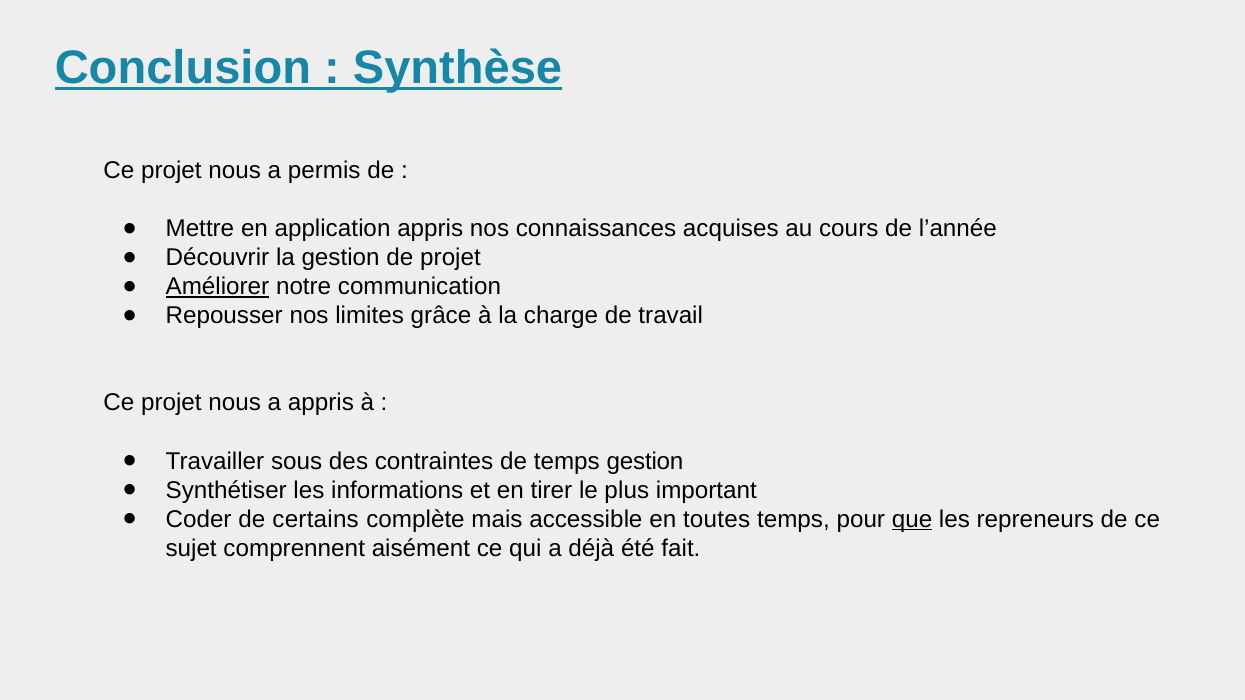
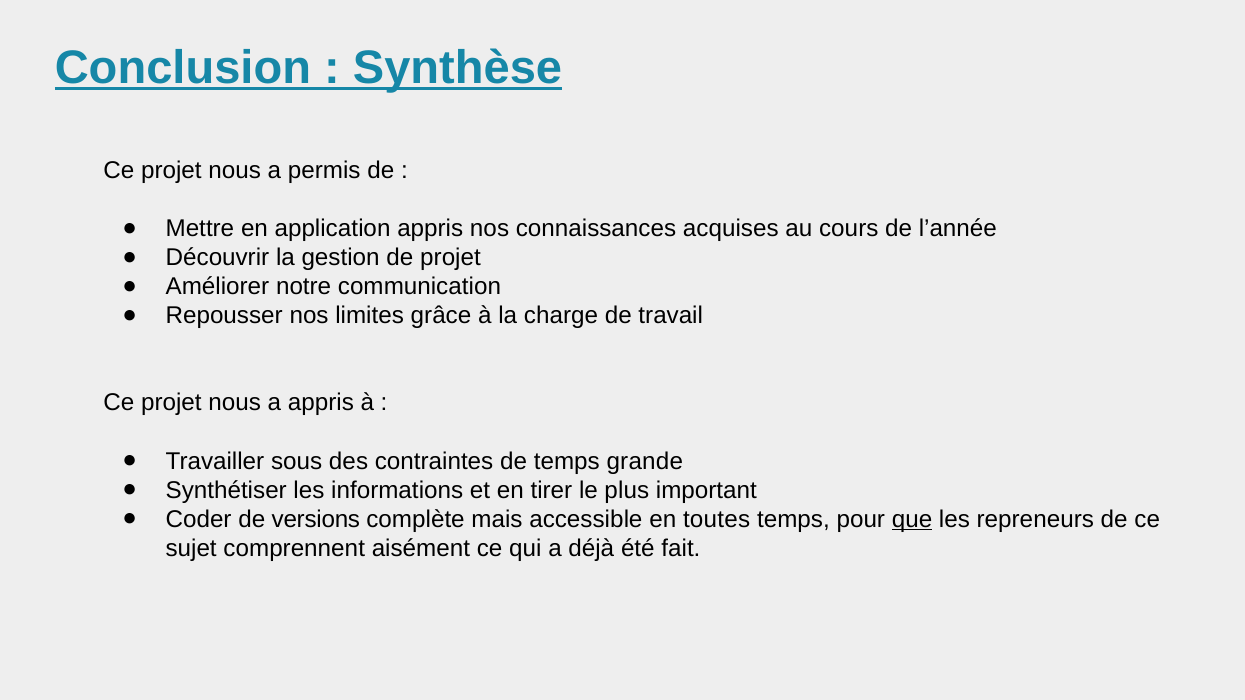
Améliorer underline: present -> none
temps gestion: gestion -> grande
certains: certains -> versions
